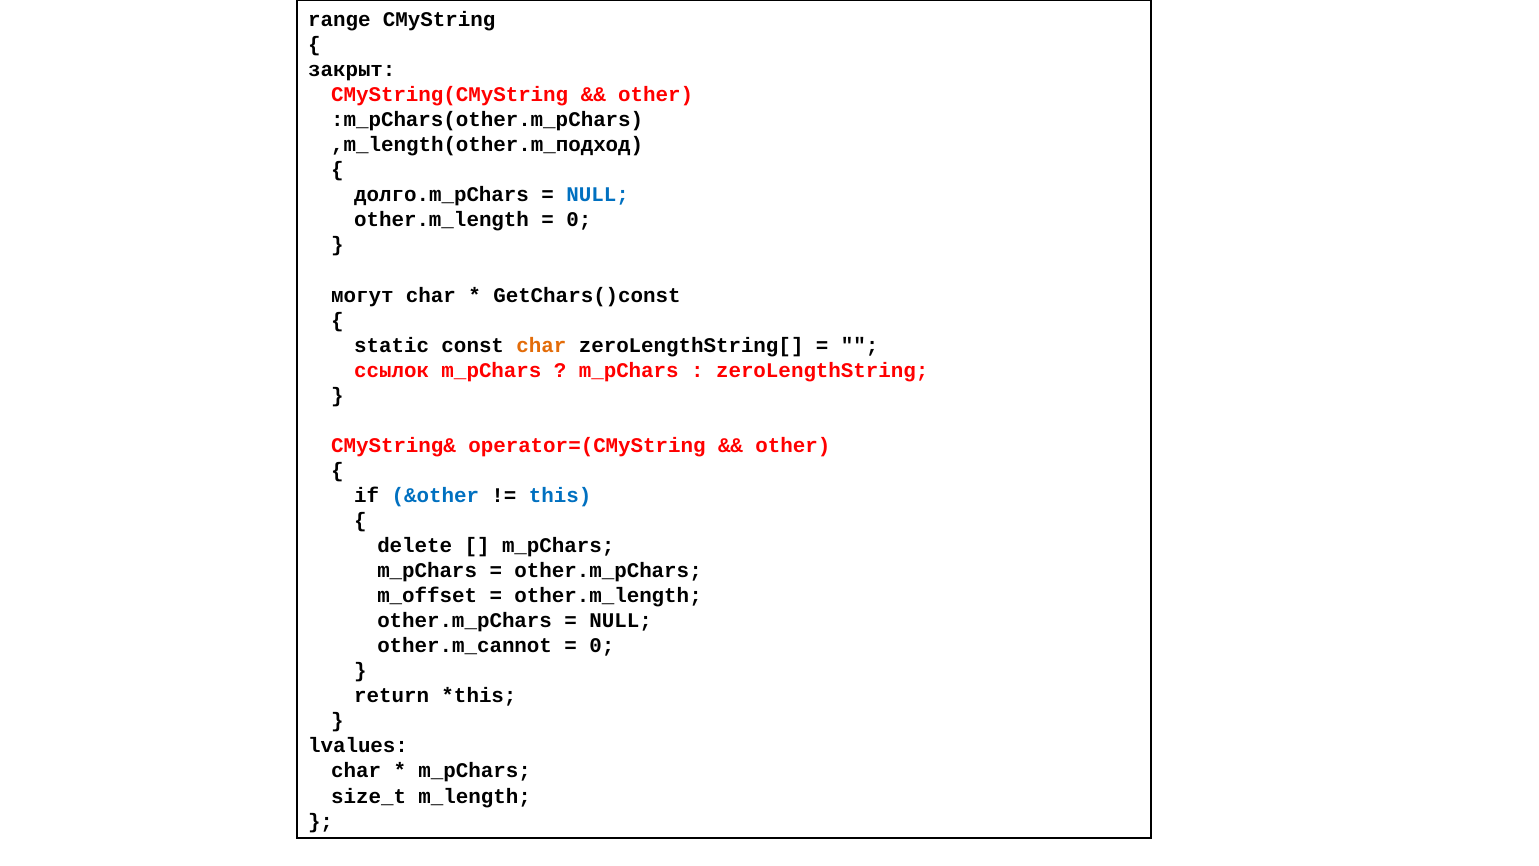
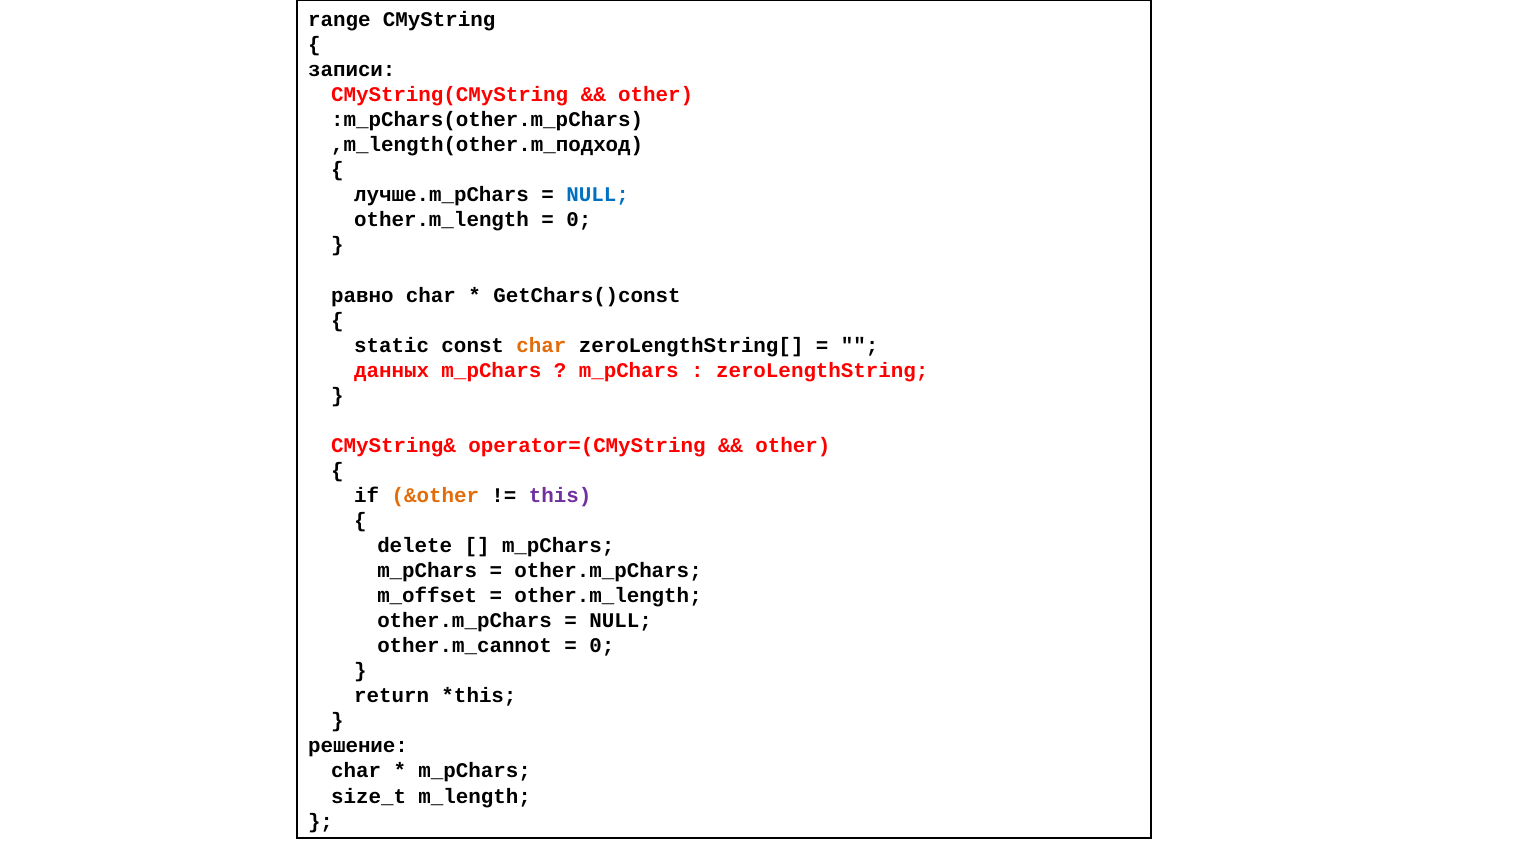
закрыт: закрыт -> записи
долго.m_pChars: долго.m_pChars -> лучше.m_pChars
могут: могут -> равно
ссылок: ссылок -> данных
&other colour: blue -> orange
this colour: blue -> purple
lvalues: lvalues -> решение
